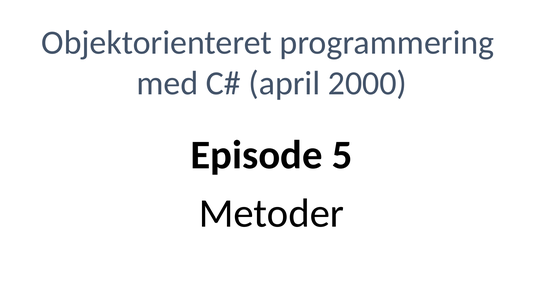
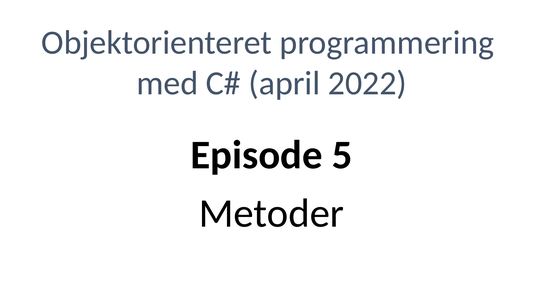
2000: 2000 -> 2022
